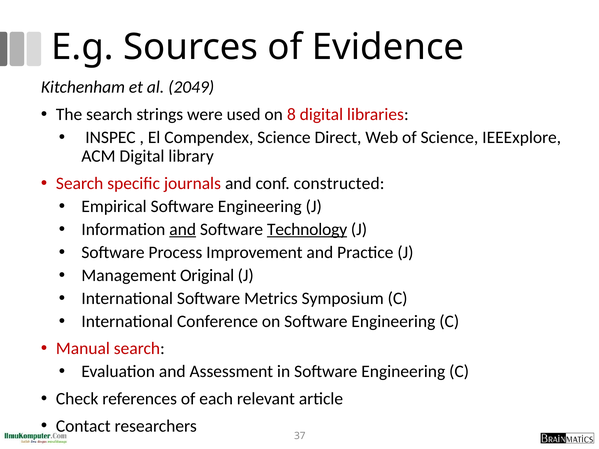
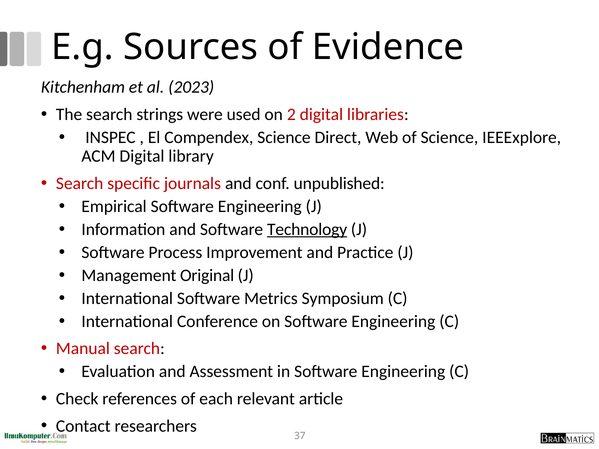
2049: 2049 -> 2023
8: 8 -> 2
constructed: constructed -> unpublished
and at (183, 229) underline: present -> none
